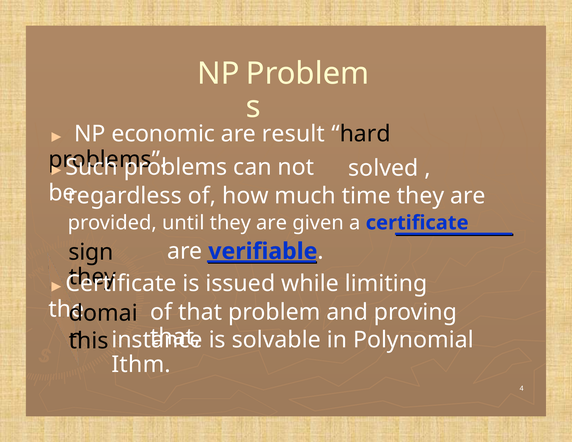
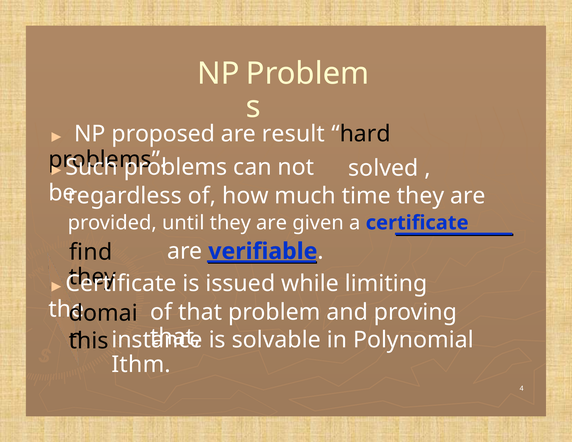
economic: economic -> proposed
sign: sign -> find
